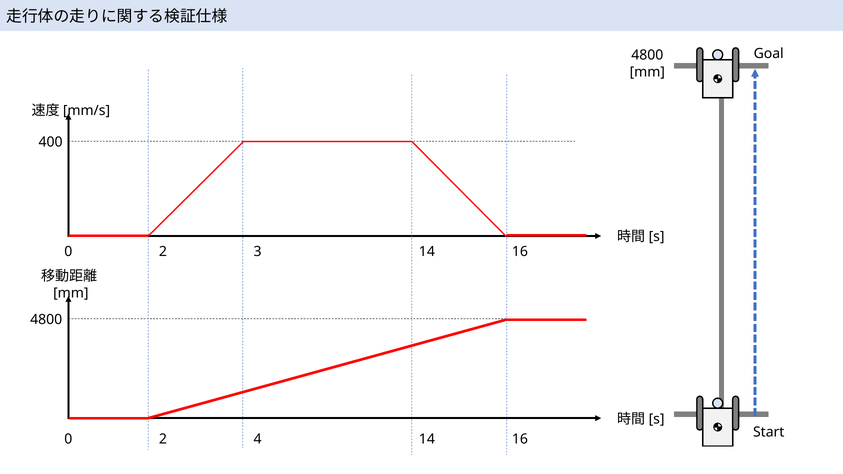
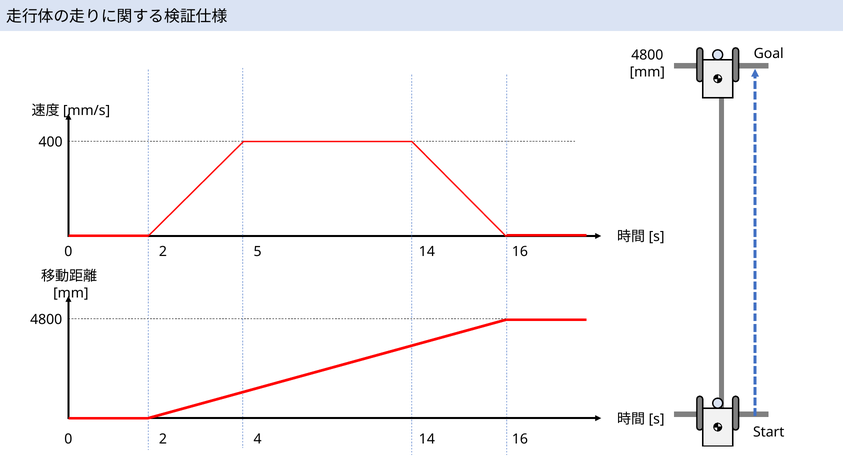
3: 3 -> 5
